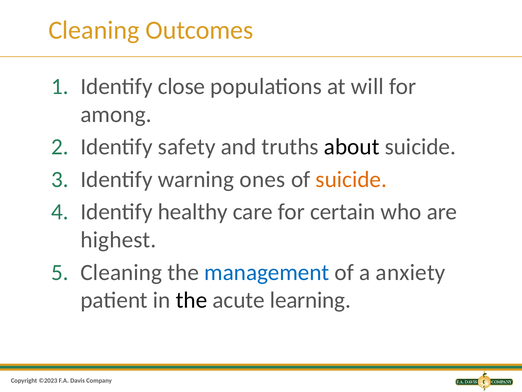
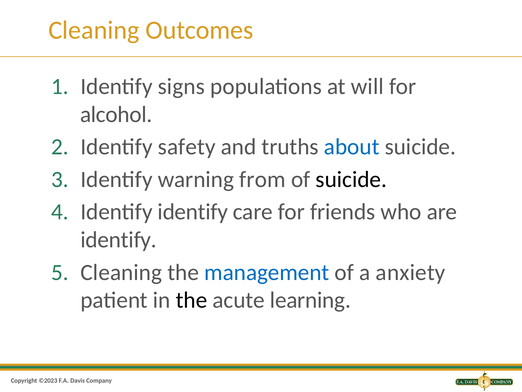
close: close -> signs
among: among -> alcohol
about colour: black -> blue
ones: ones -> from
suicide at (351, 179) colour: orange -> black
Identify healthy: healthy -> identify
certain: certain -> friends
highest at (118, 240): highest -> identify
